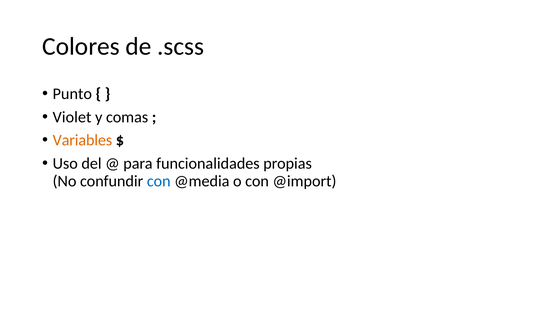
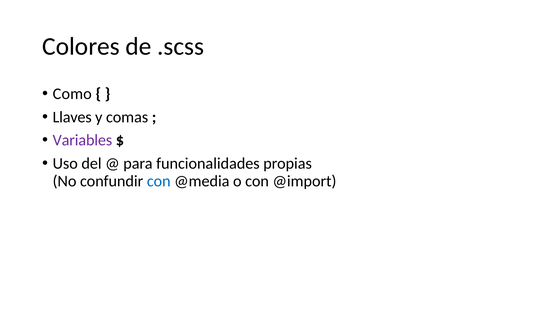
Punto: Punto -> Como
Violet: Violet -> Llaves
Variables colour: orange -> purple
